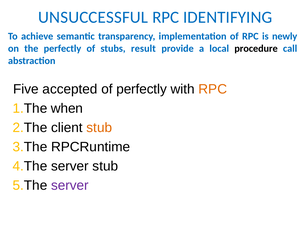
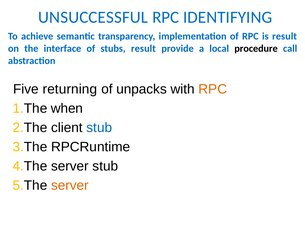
is newly: newly -> result
the perfectly: perfectly -> interface
accepted: accepted -> returning
of perfectly: perfectly -> unpacks
stub at (99, 127) colour: orange -> blue
server at (70, 185) colour: purple -> orange
